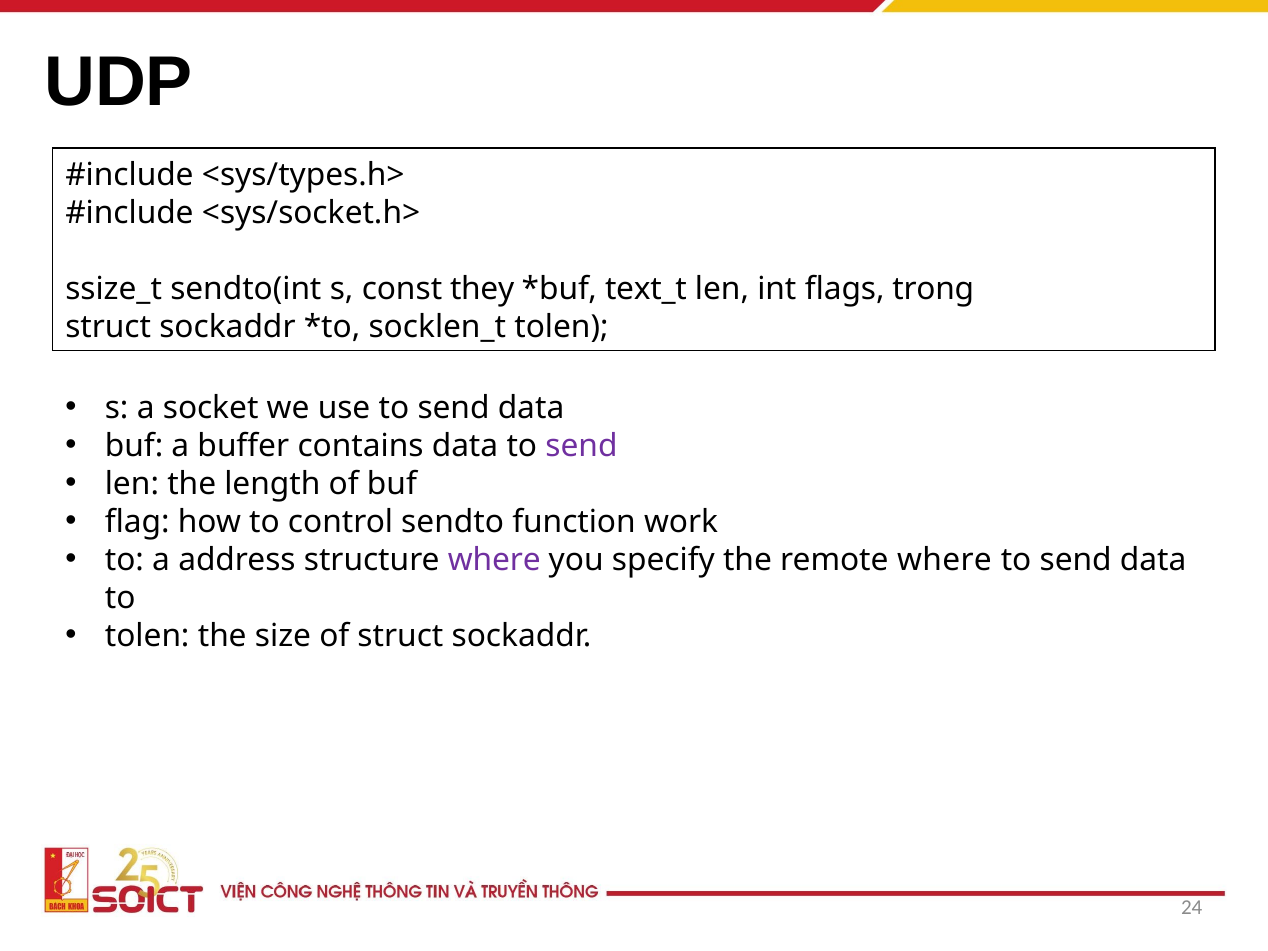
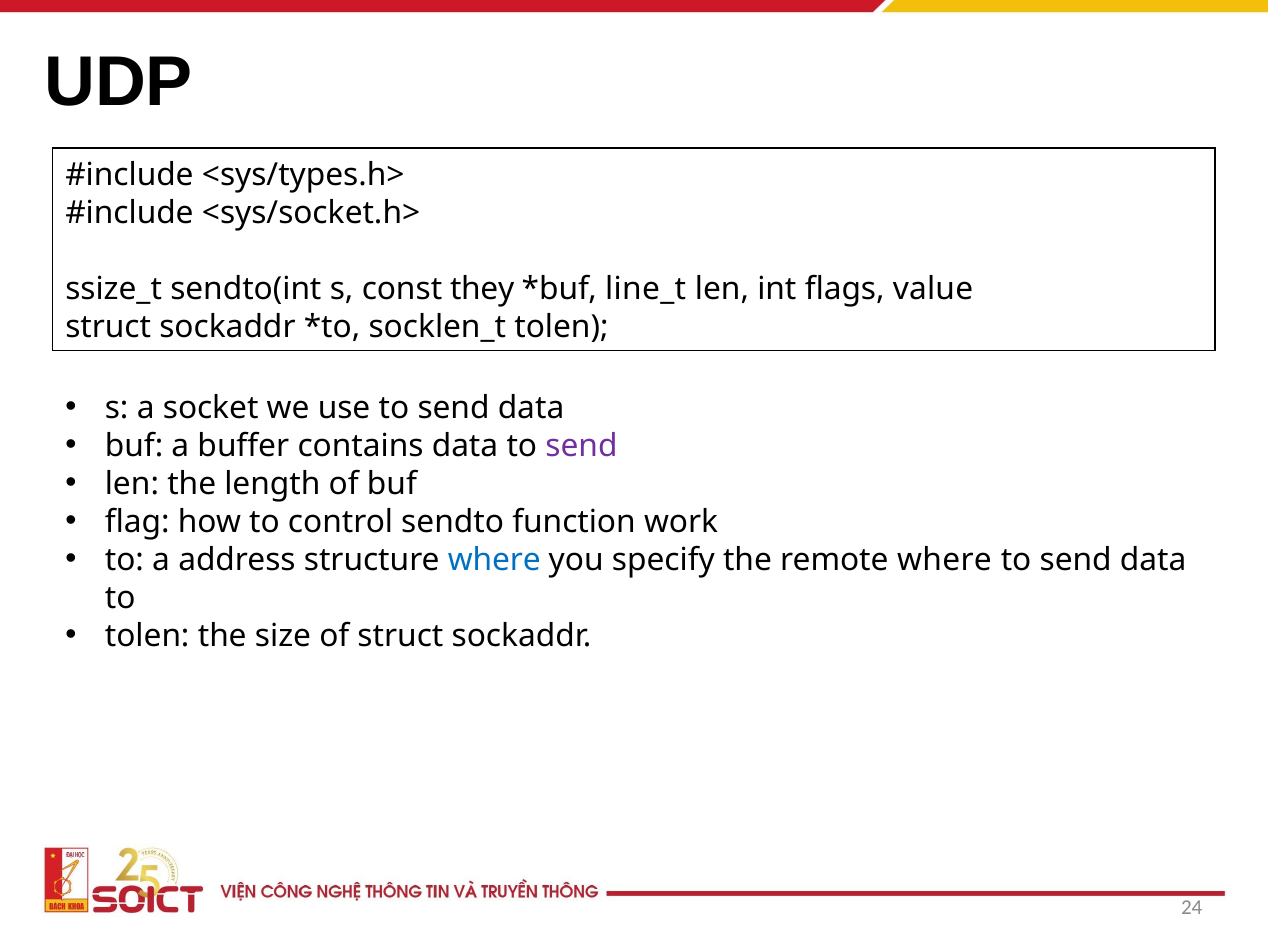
text_t: text_t -> line_t
trong: trong -> value
where at (494, 560) colour: purple -> blue
